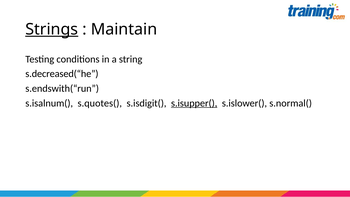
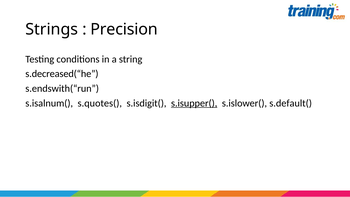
Strings underline: present -> none
Maintain: Maintain -> Precision
s.normal(: s.normal( -> s.default(
